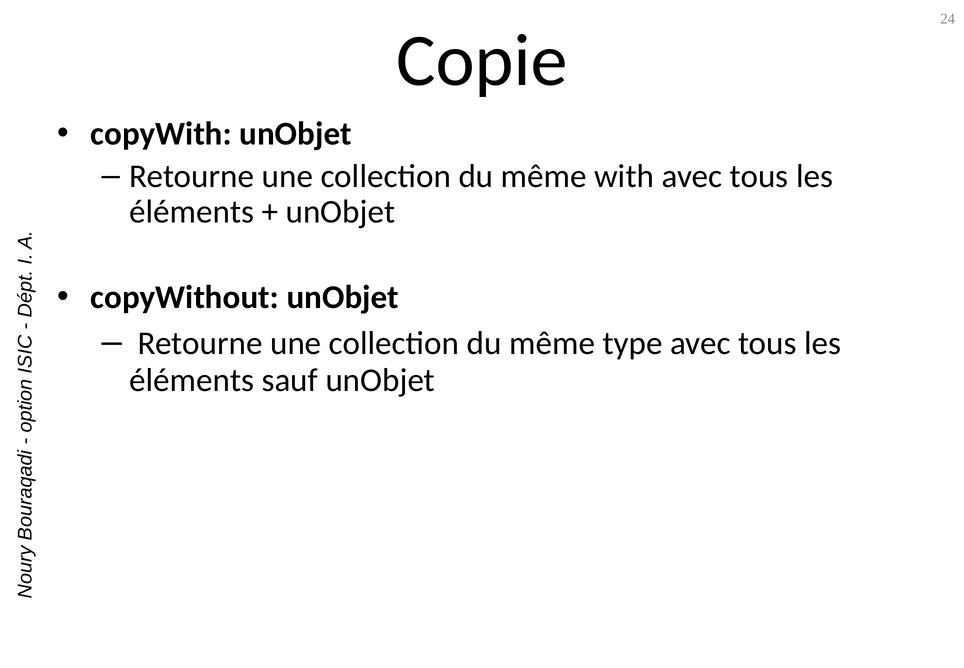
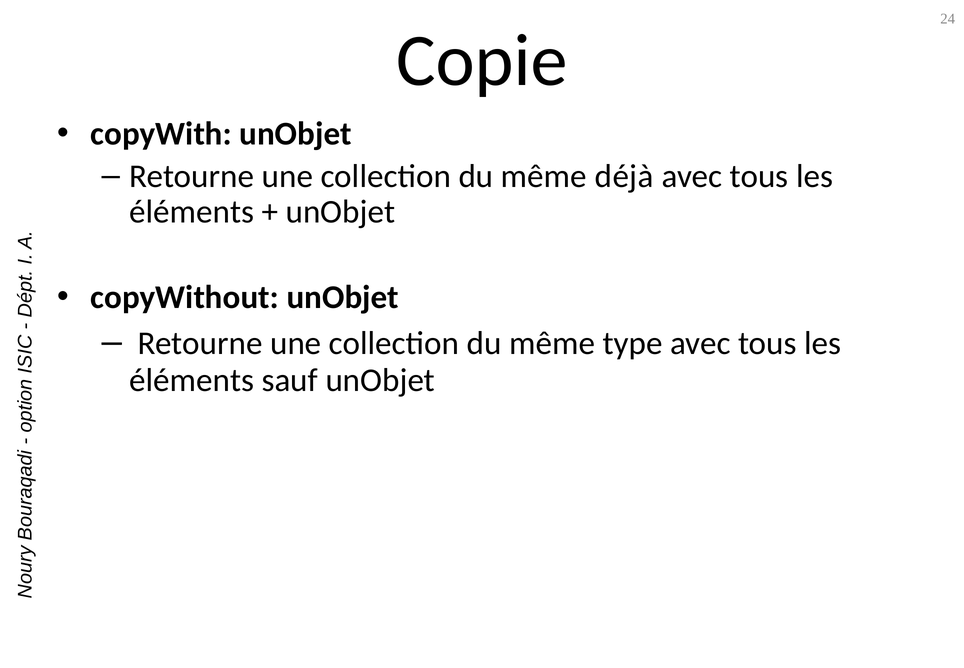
with: with -> déjà
